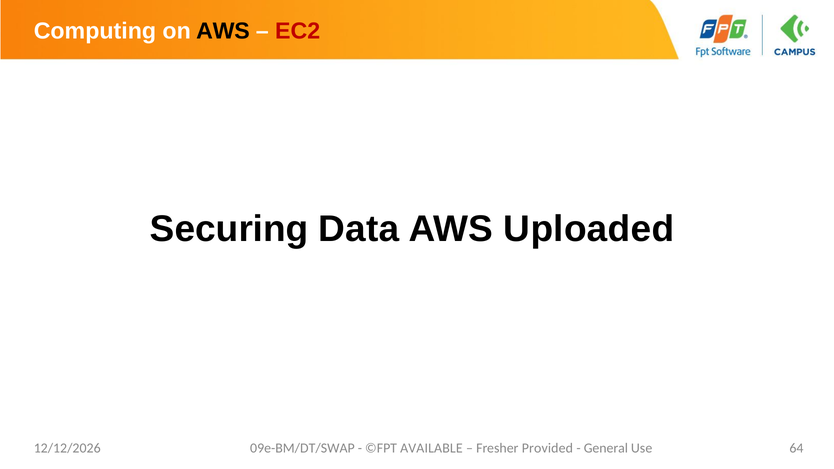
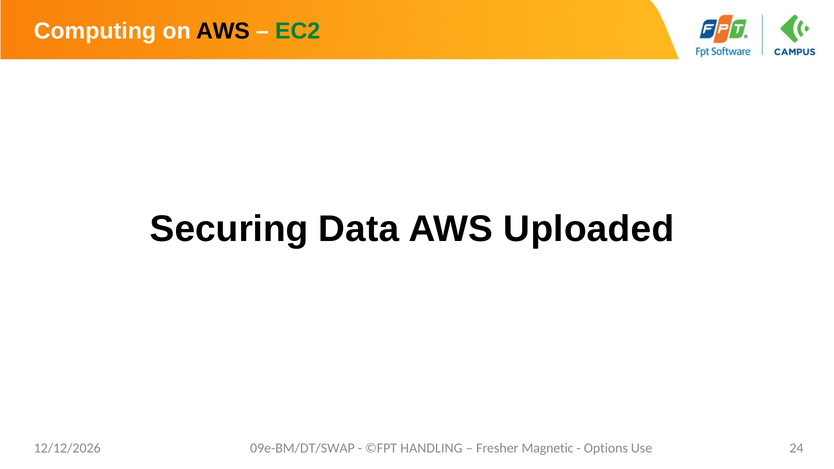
EC2 colour: red -> green
AVAILABLE: AVAILABLE -> HANDLING
Provided: Provided -> Magnetic
General: General -> Options
64: 64 -> 24
